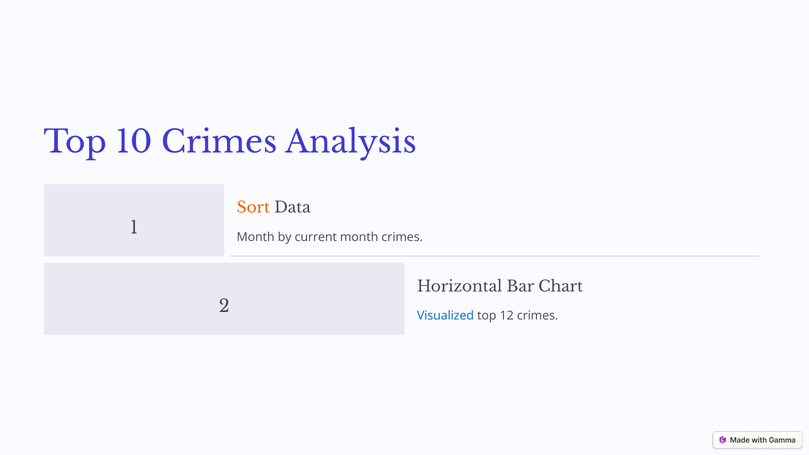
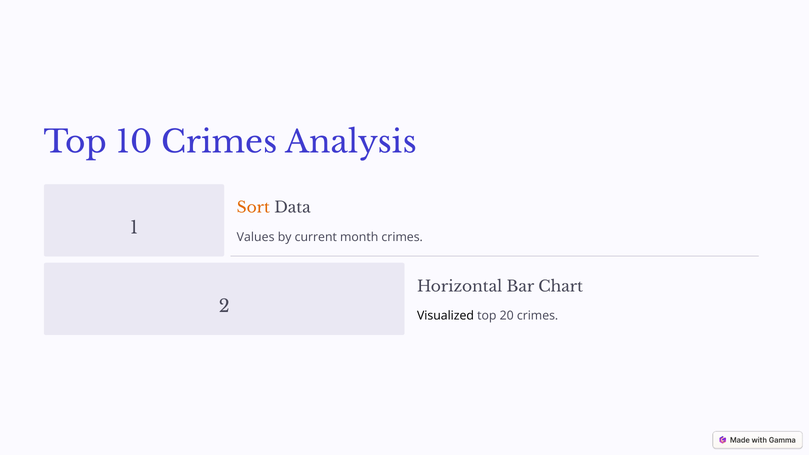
Month at (256, 237): Month -> Values
Visualized colour: blue -> black
12: 12 -> 20
